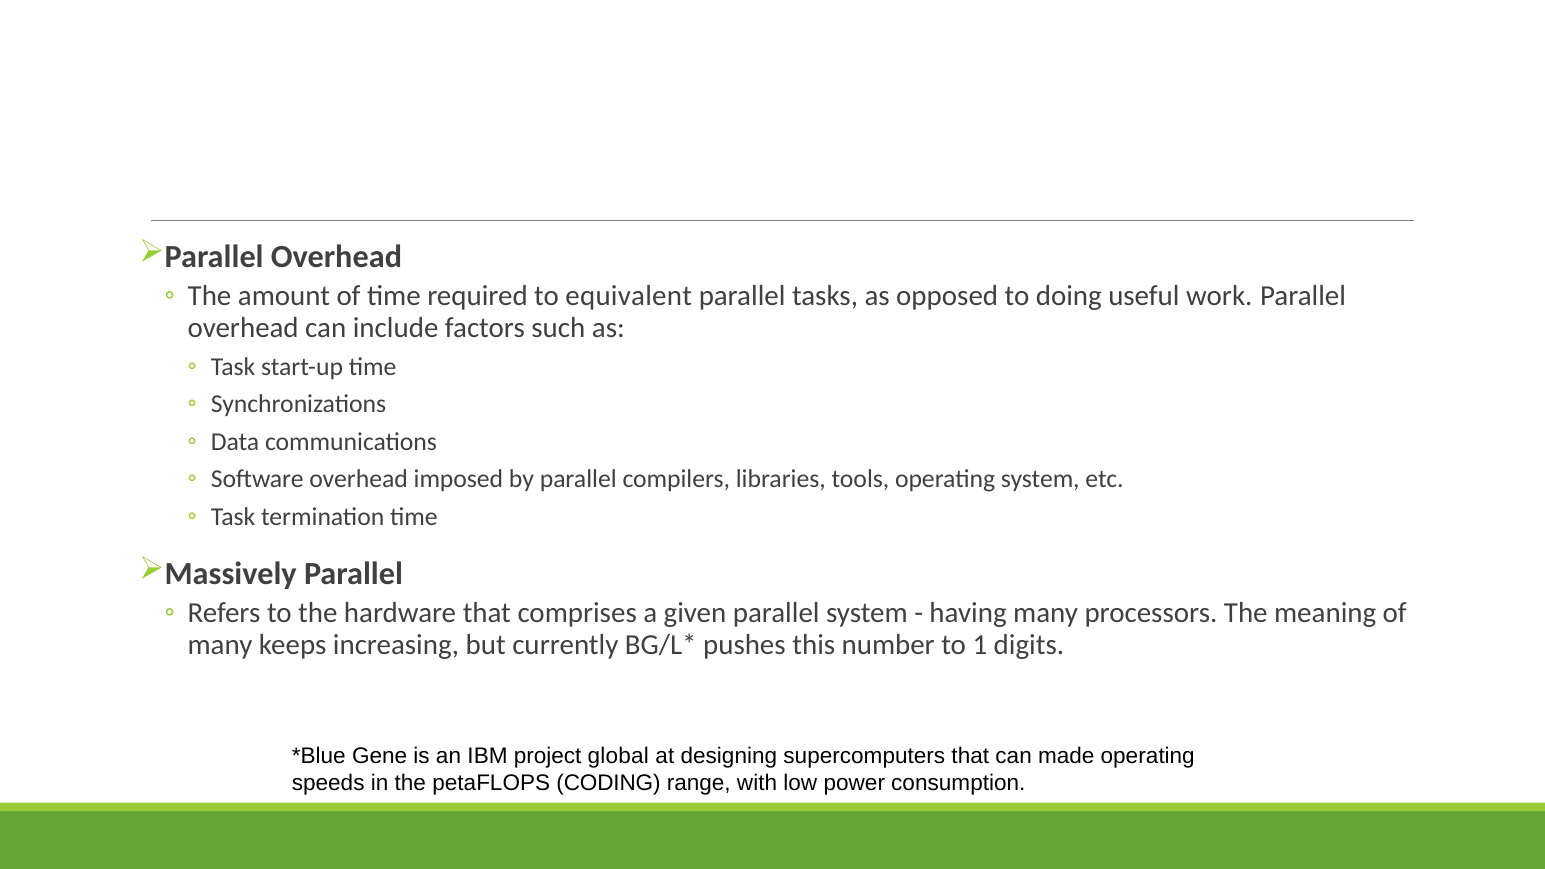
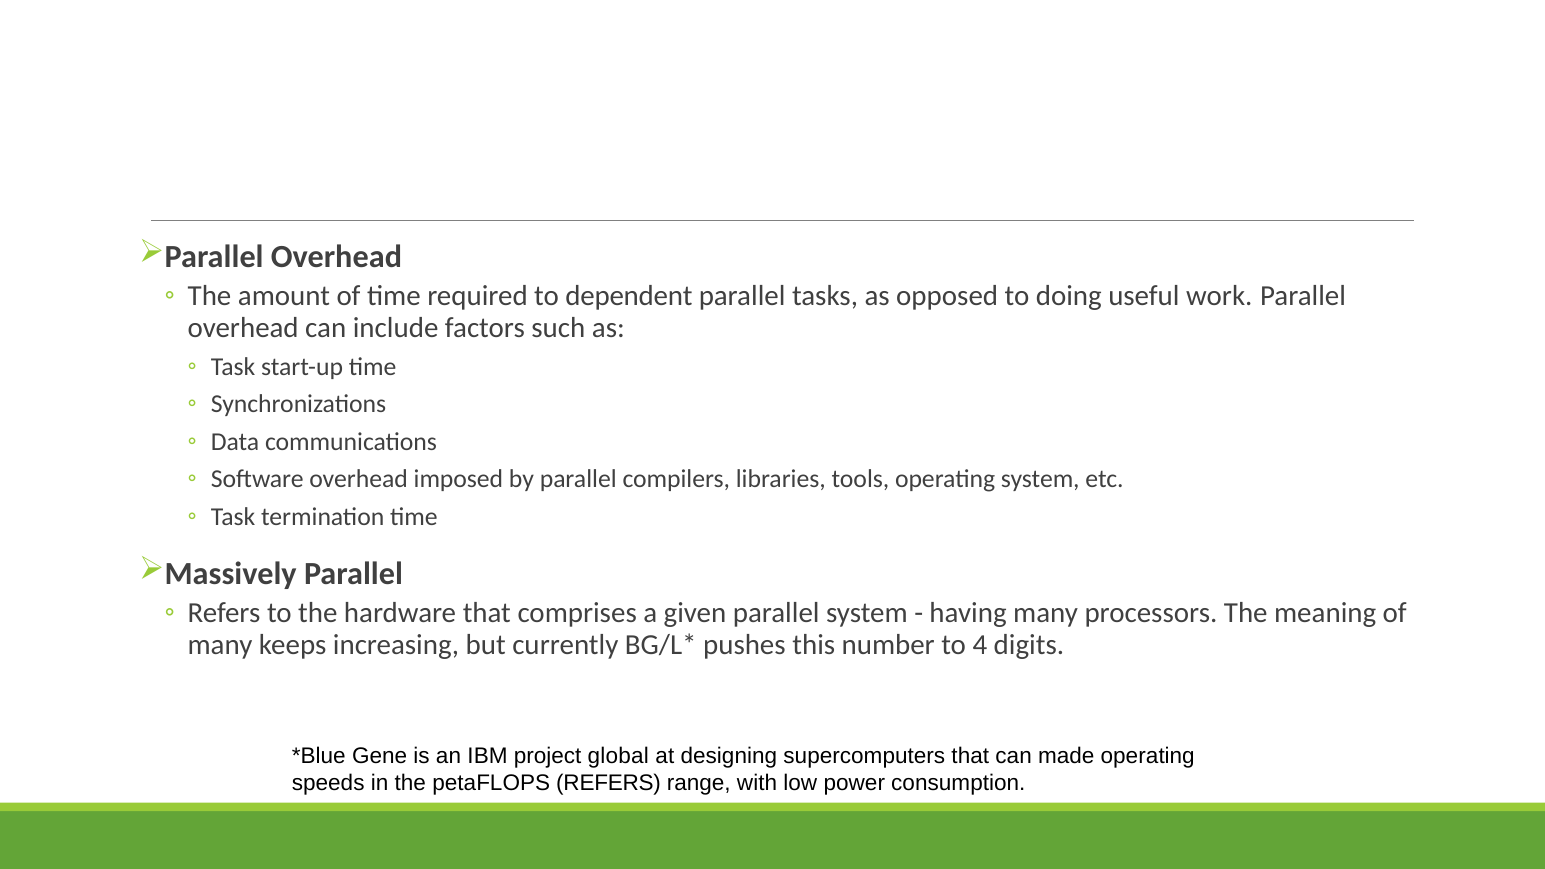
equivalent: equivalent -> dependent
1: 1 -> 4
petaFLOPS CODING: CODING -> REFERS
